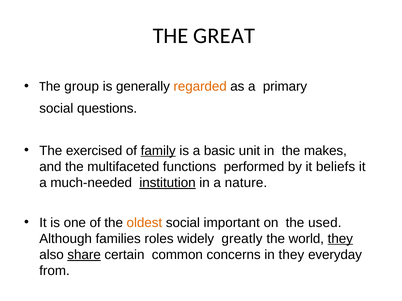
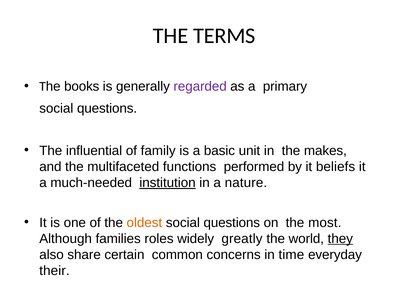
GREAT: GREAT -> TERMS
group: group -> books
regarded colour: orange -> purple
exercised: exercised -> influential
family underline: present -> none
important at (232, 223): important -> questions
used: used -> most
share underline: present -> none
in they: they -> time
from: from -> their
